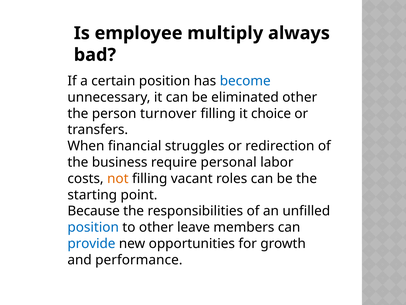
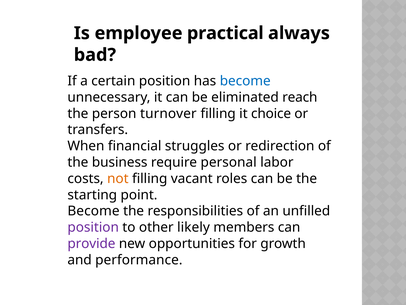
multiply: multiply -> practical
eliminated other: other -> reach
Because at (94, 211): Because -> Become
position at (93, 227) colour: blue -> purple
leave: leave -> likely
provide colour: blue -> purple
